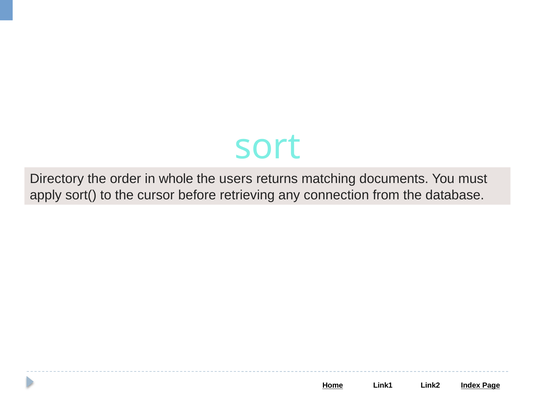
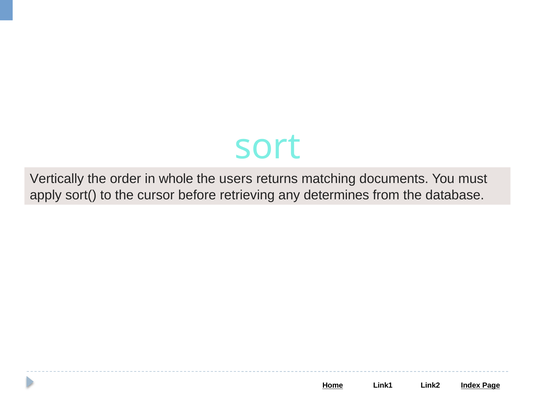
Directory: Directory -> Vertically
connection: connection -> determines
